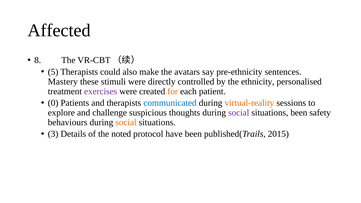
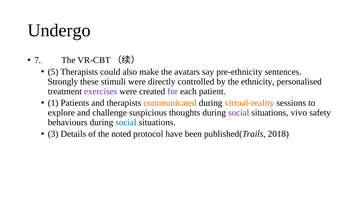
Affected: Affected -> Undergo
8: 8 -> 7
Mastery: Mastery -> Strongly
for colour: orange -> purple
0: 0 -> 1
communicated colour: blue -> orange
situations been: been -> vivo
social at (126, 122) colour: orange -> blue
2015: 2015 -> 2018
